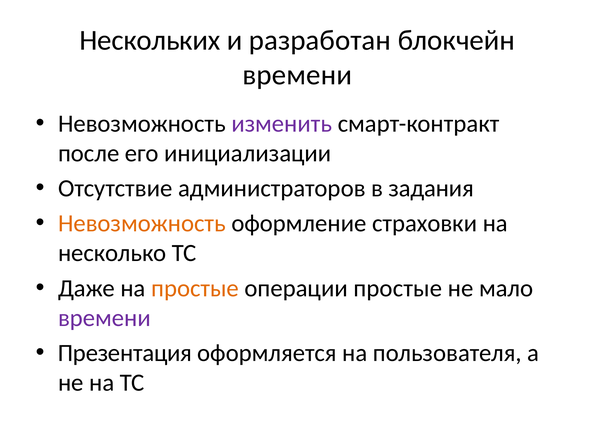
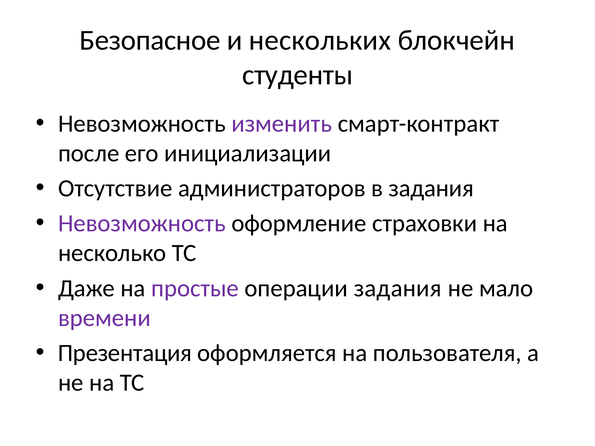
Нескольких: Нескольких -> Безопасное
разработан: разработан -> нескольких
времени at (297, 75): времени -> студенты
Невозможность at (142, 224) colour: orange -> purple
простые at (195, 288) colour: orange -> purple
операции простые: простые -> задания
